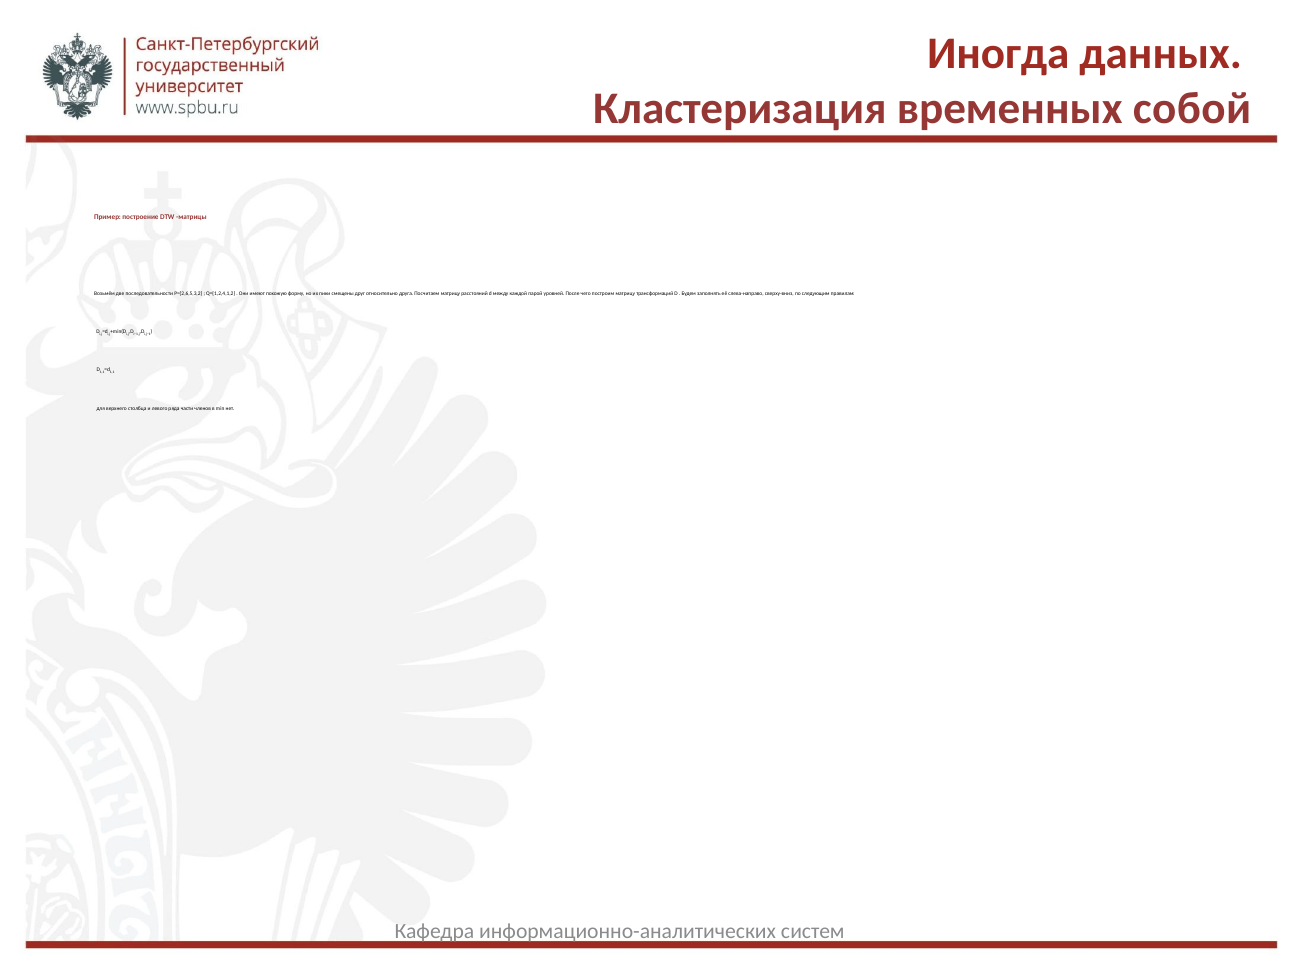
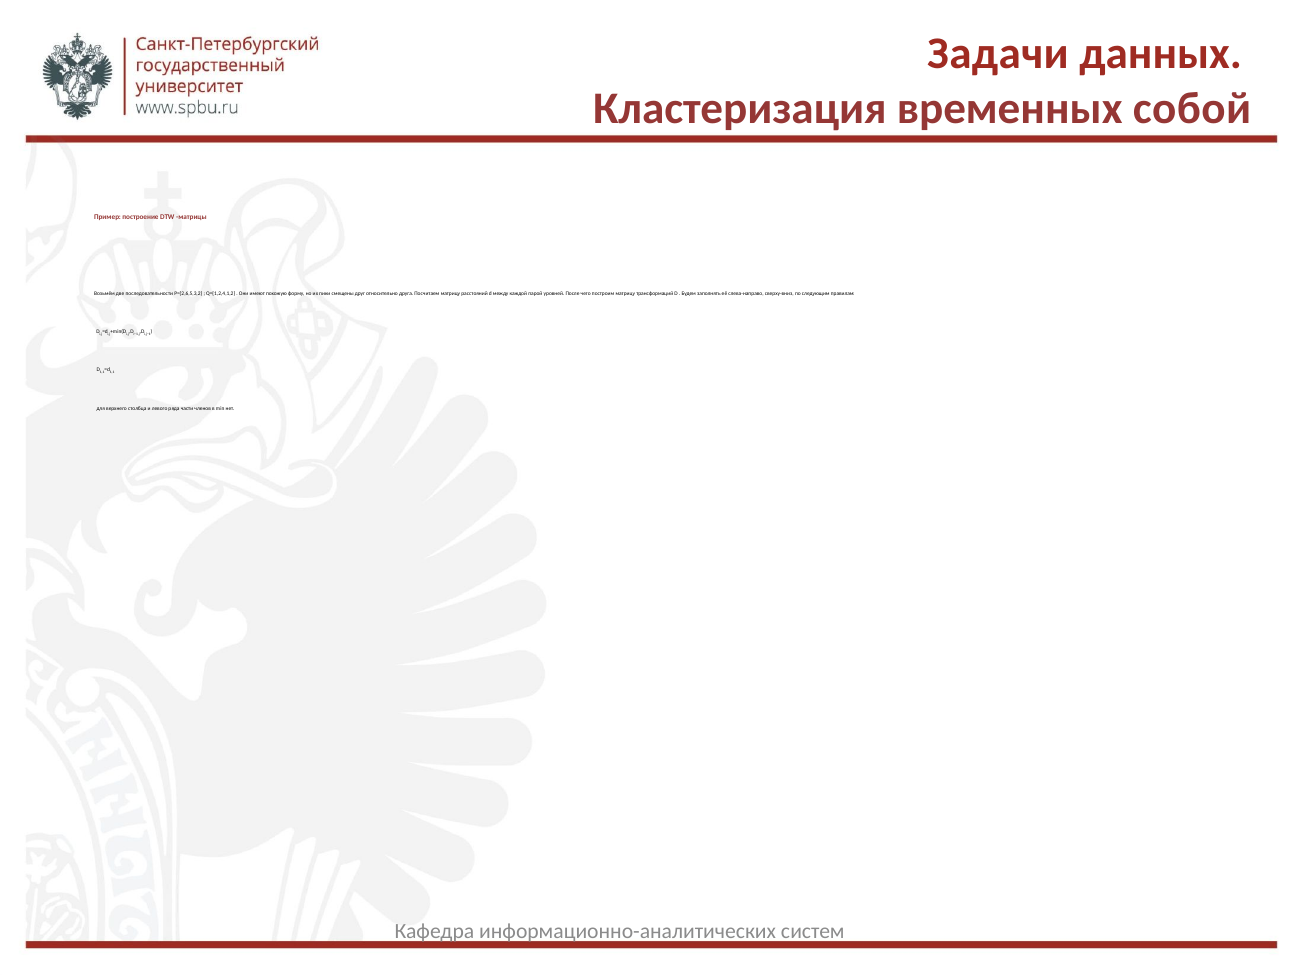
Иногда: Иногда -> Задачи
